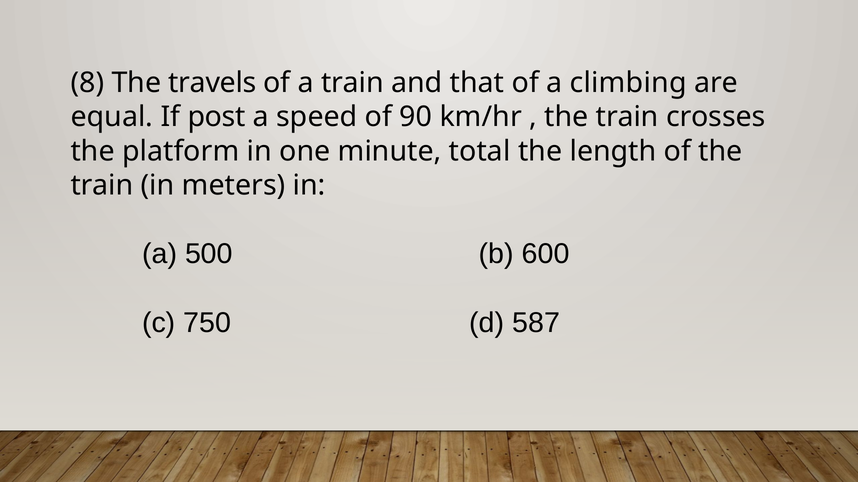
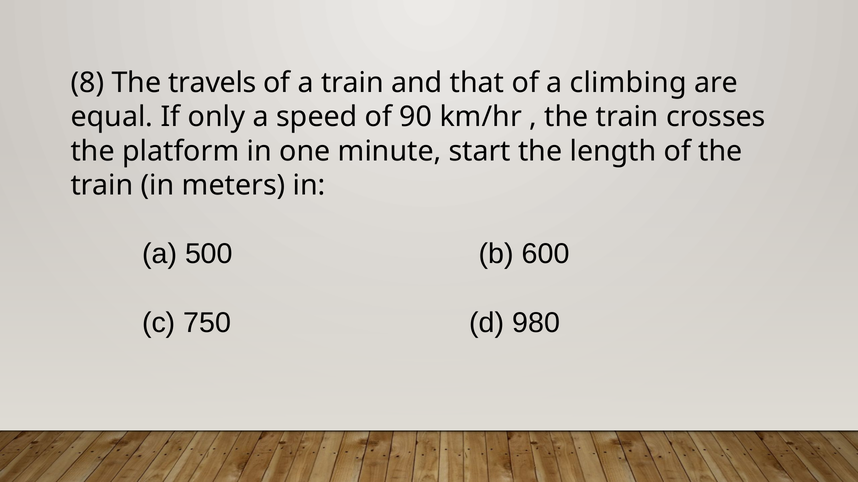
post: post -> only
total: total -> start
587: 587 -> 980
